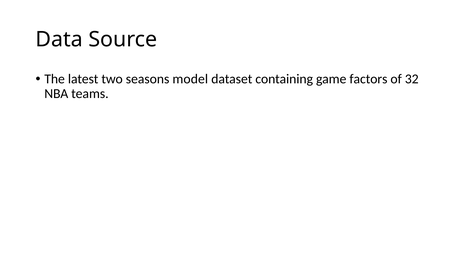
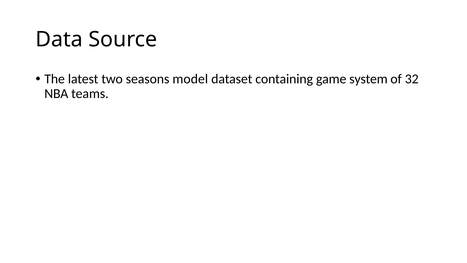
factors: factors -> system
